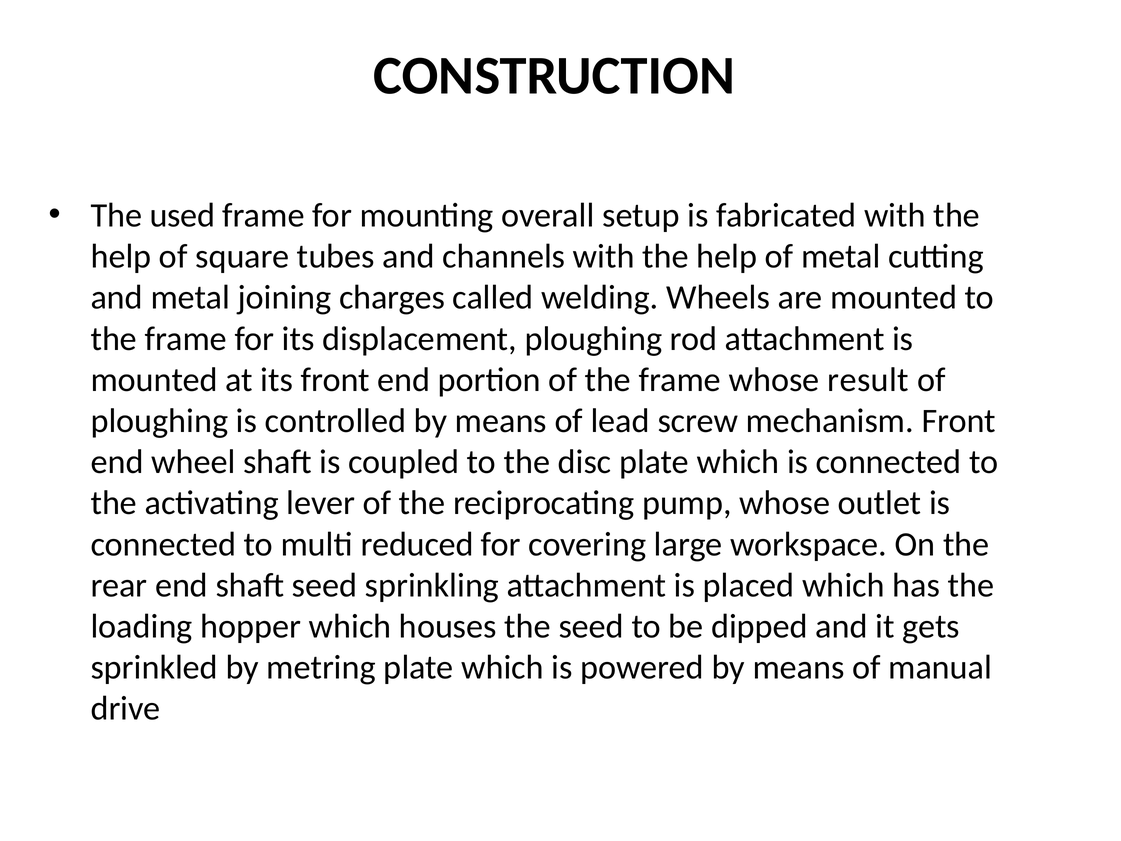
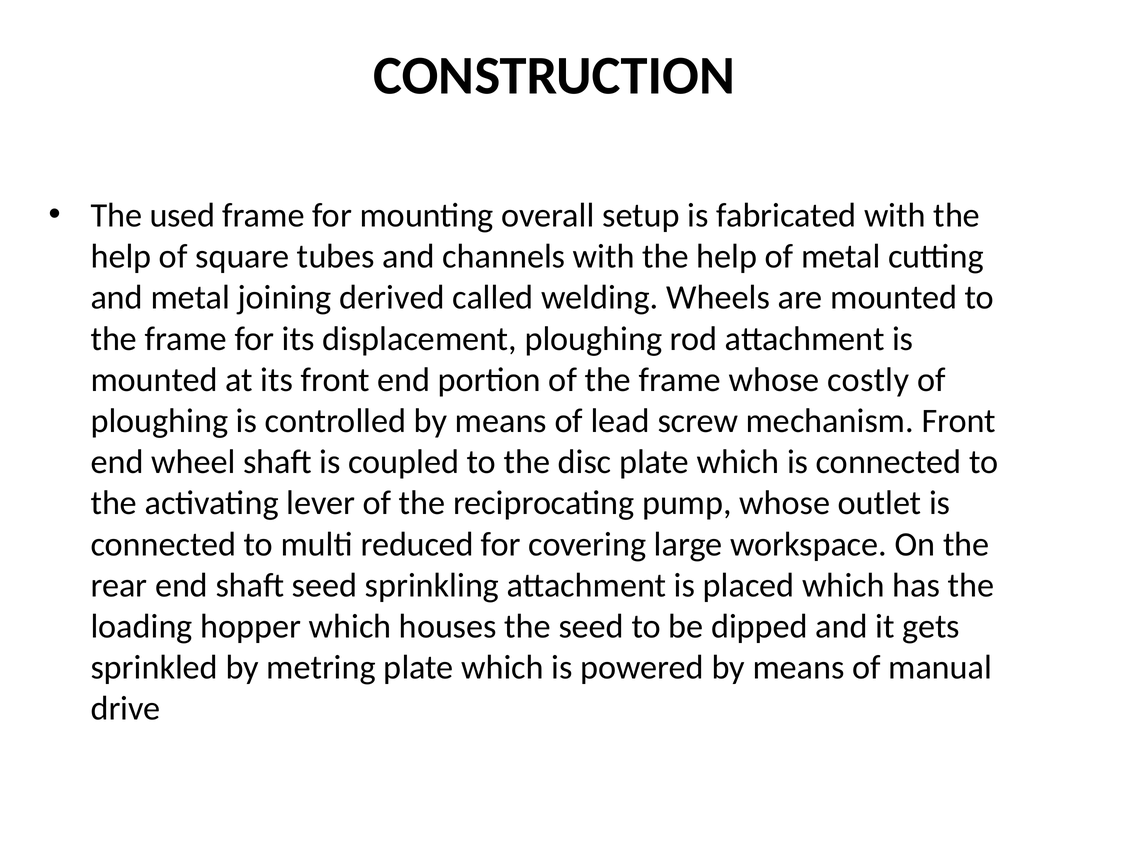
charges: charges -> derived
result: result -> costly
